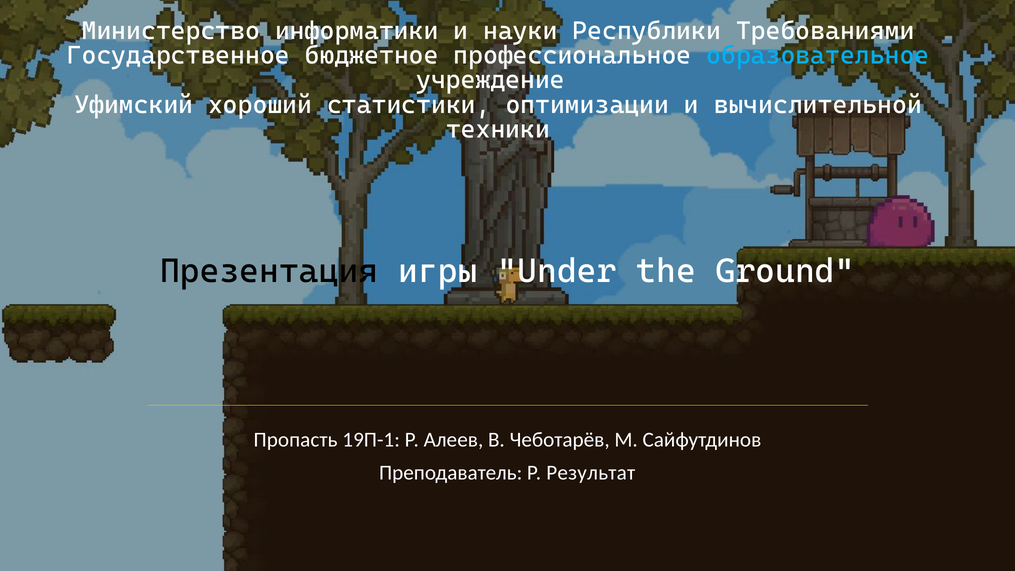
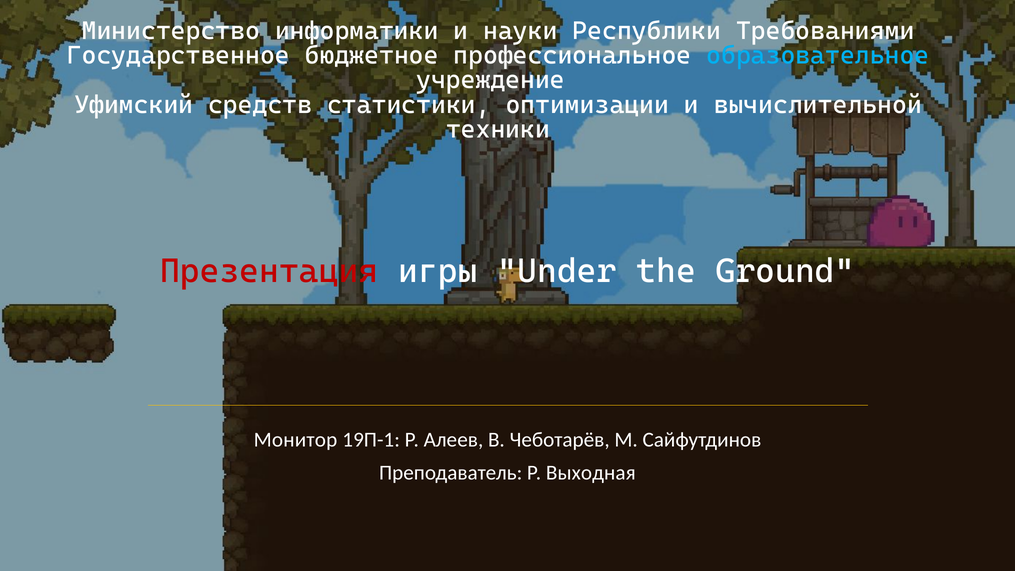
хороший: хороший -> средств
Презентация colour: black -> red
Пропасть: Пропасть -> Монитор
Результат: Результат -> Выходная
